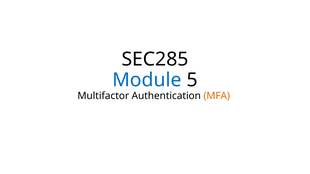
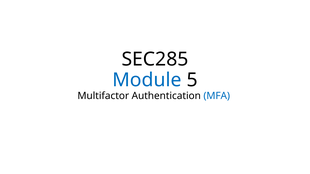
MFA colour: orange -> blue
